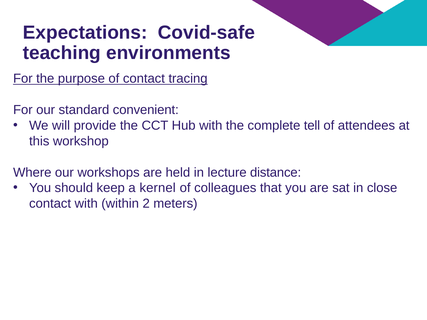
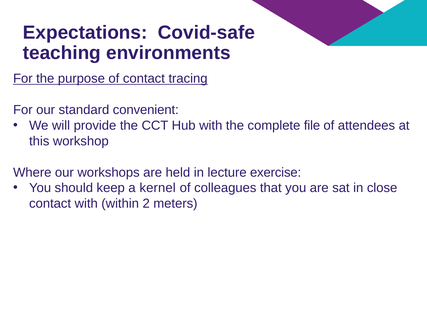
tell: tell -> file
distance: distance -> exercise
